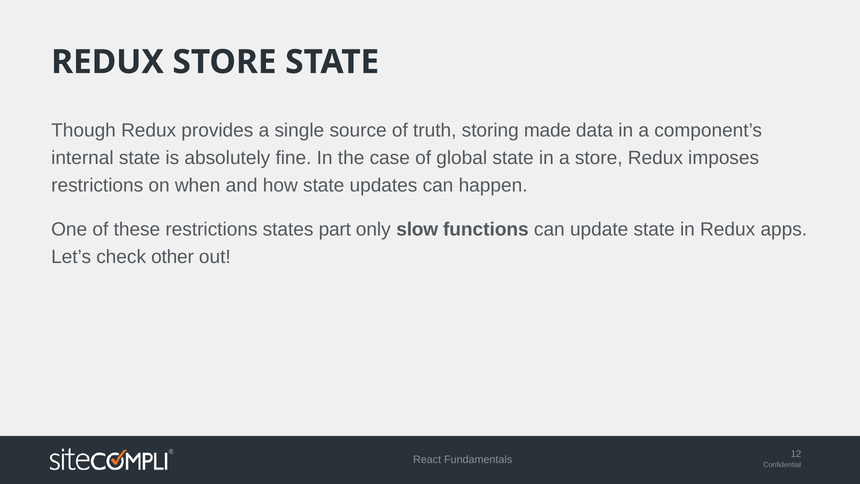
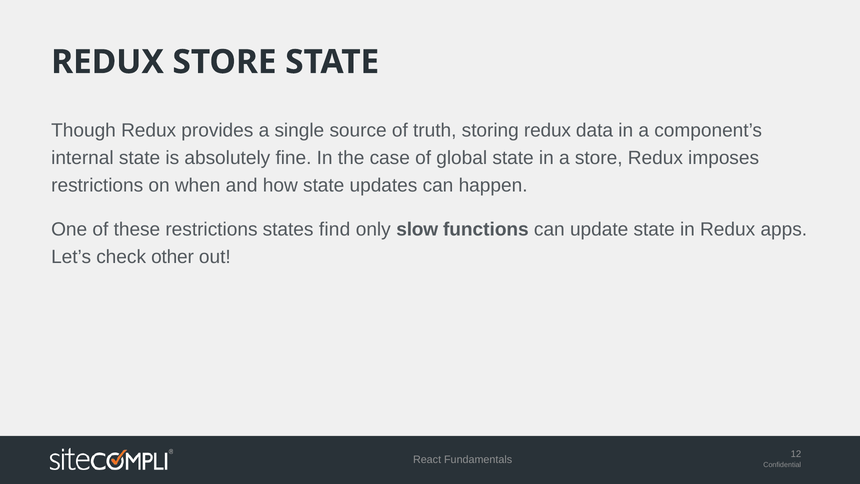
storing made: made -> redux
part: part -> find
